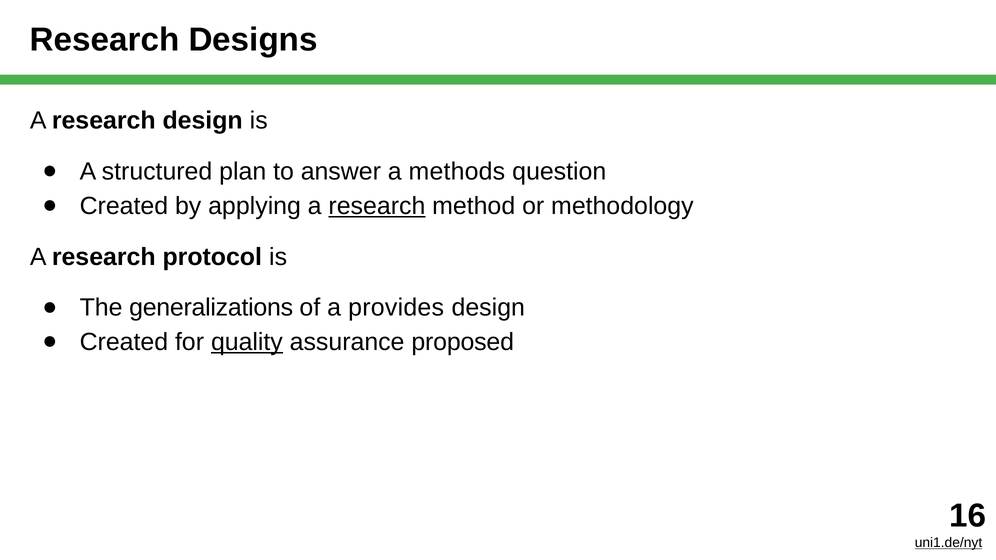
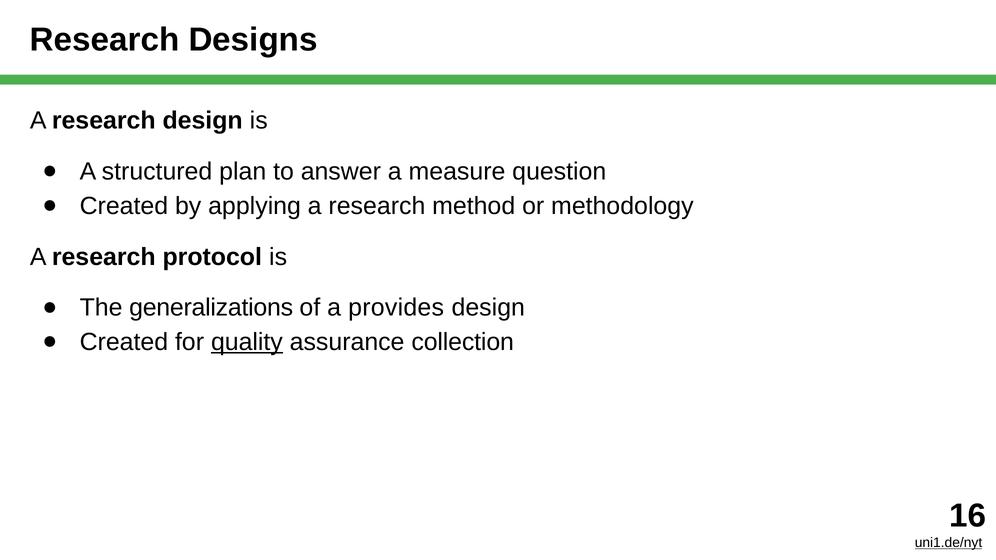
methods: methods -> measure
research at (377, 206) underline: present -> none
proposed: proposed -> collection
